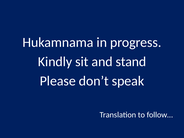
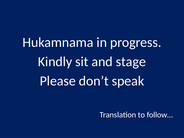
stand: stand -> stage
